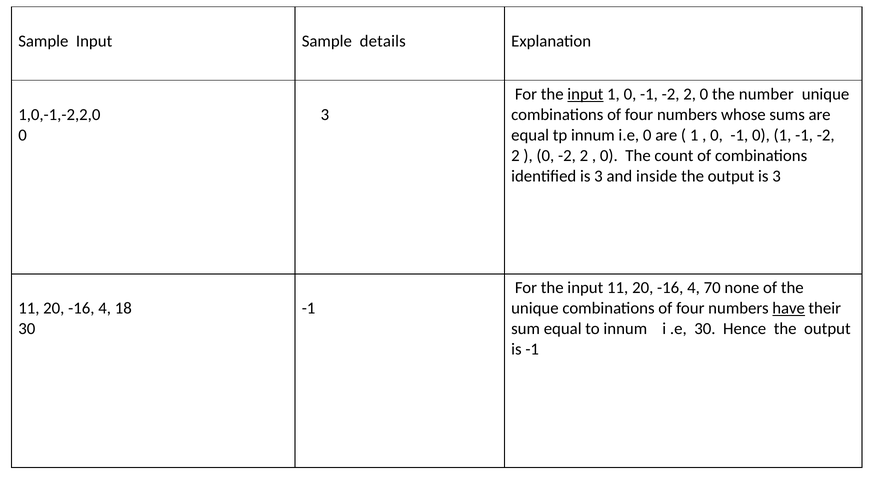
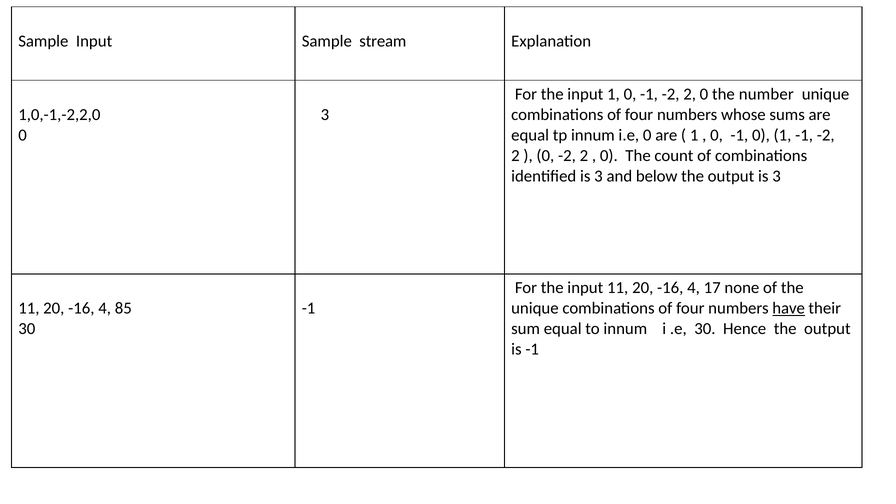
details: details -> stream
input at (585, 94) underline: present -> none
inside: inside -> below
70: 70 -> 17
18: 18 -> 85
